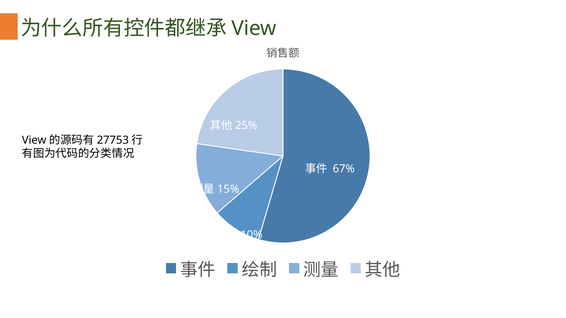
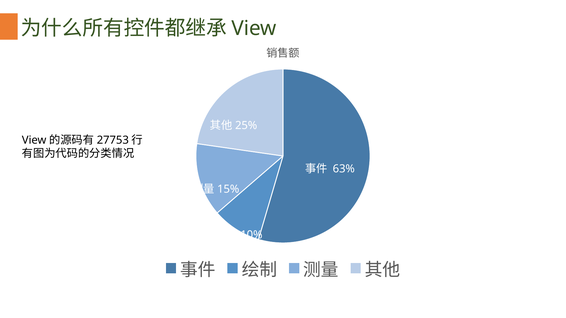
67%: 67% -> 63%
